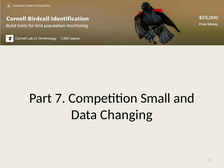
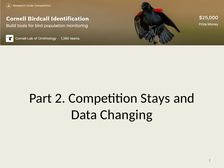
Part 7: 7 -> 2
Small: Small -> Stays
